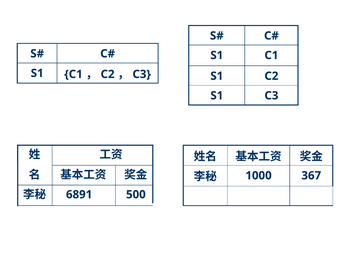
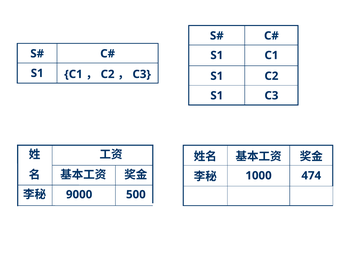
367: 367 -> 474
6891: 6891 -> 9000
